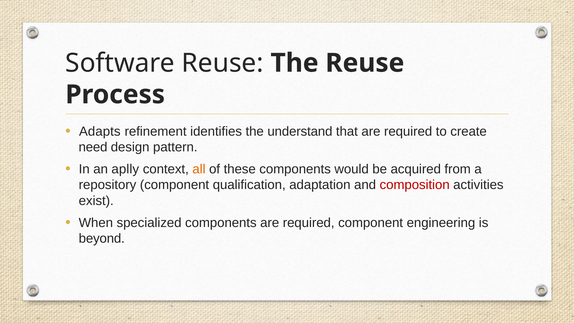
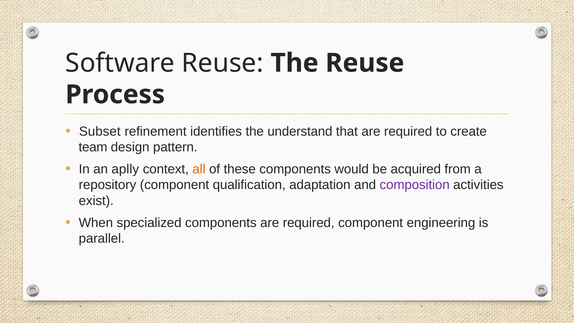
Adapts: Adapts -> Subset
need: need -> team
composition colour: red -> purple
beyond: beyond -> parallel
